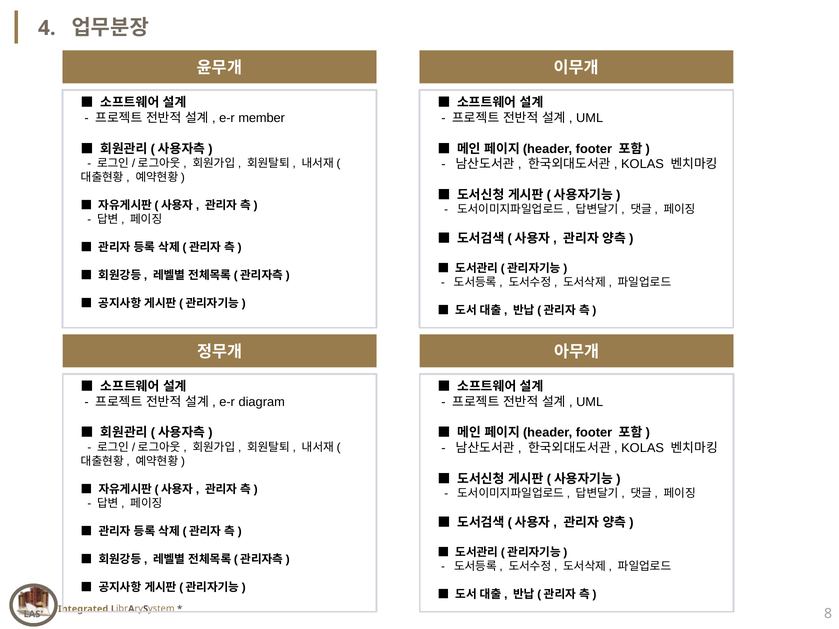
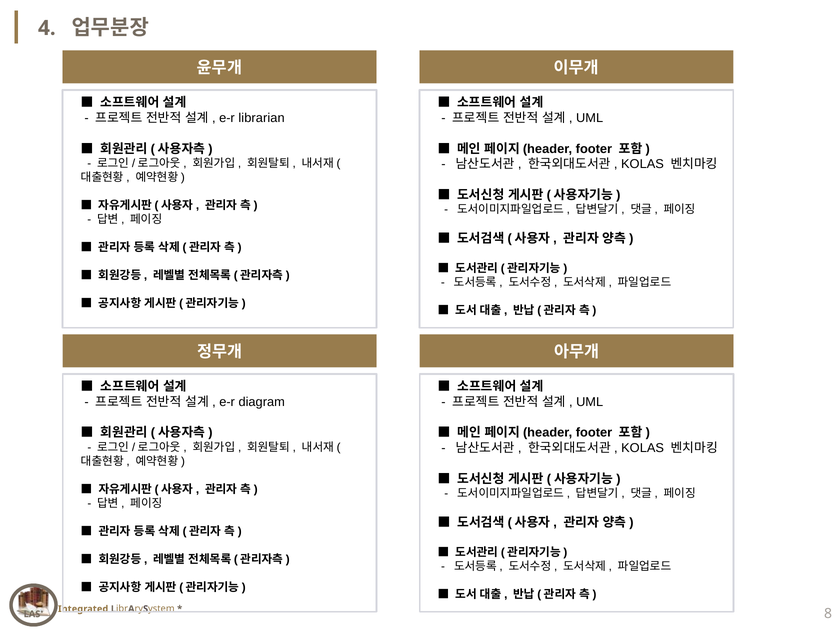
member: member -> librarian
